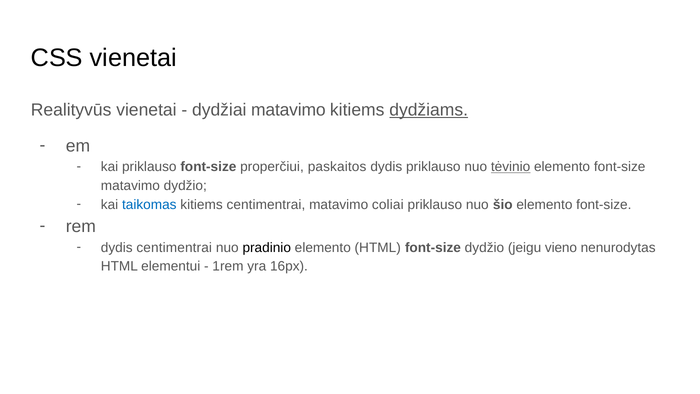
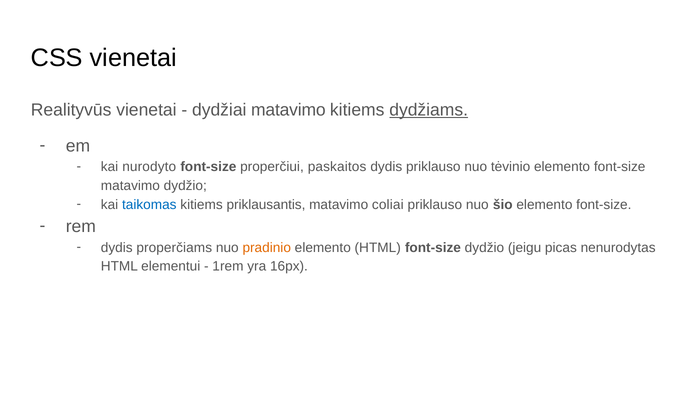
kai priklauso: priklauso -> nurodyto
tėvinio underline: present -> none
kitiems centimentrai: centimentrai -> priklausantis
dydis centimentrai: centimentrai -> properčiams
pradinio colour: black -> orange
vieno: vieno -> picas
